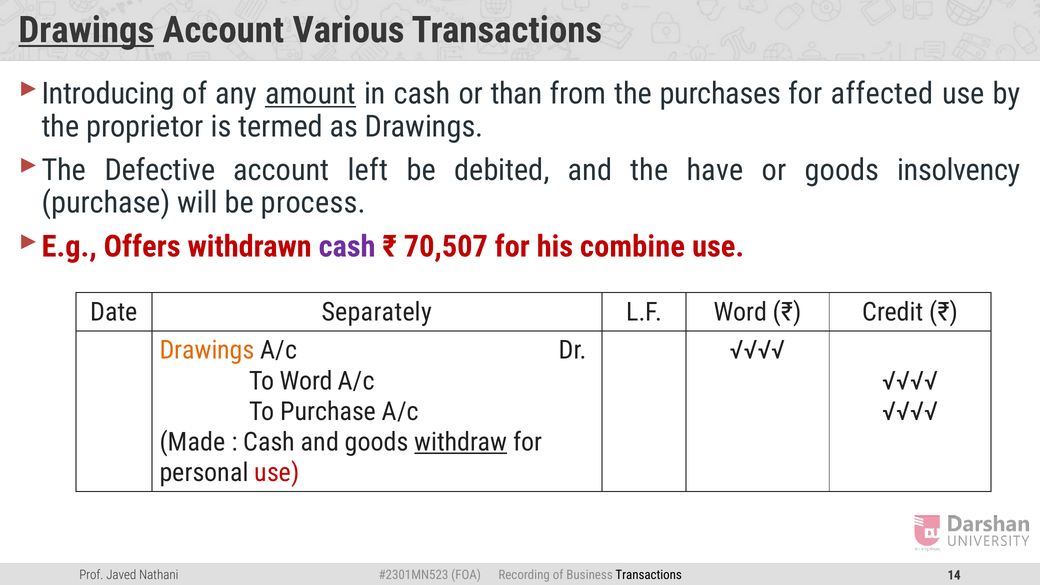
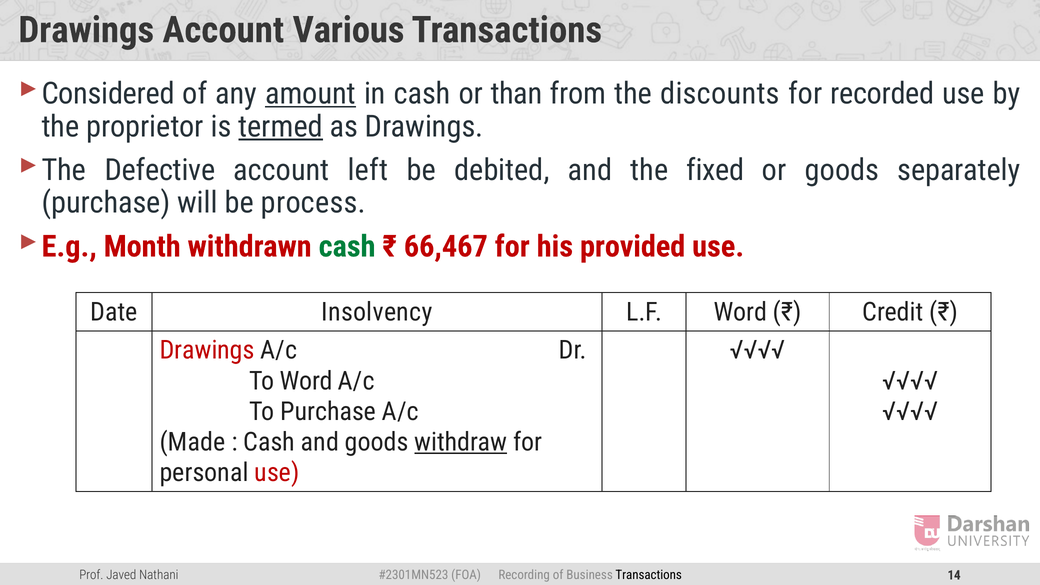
Drawings at (86, 30) underline: present -> none
Introducing: Introducing -> Considered
purchases: purchases -> discounts
affected: affected -> recorded
termed underline: none -> present
have: have -> fixed
insolvency: insolvency -> separately
Offers: Offers -> Month
cash at (347, 246) colour: purple -> green
70,507: 70,507 -> 66,467
combine: combine -> provided
Separately: Separately -> Insolvency
Drawings at (207, 350) colour: orange -> red
